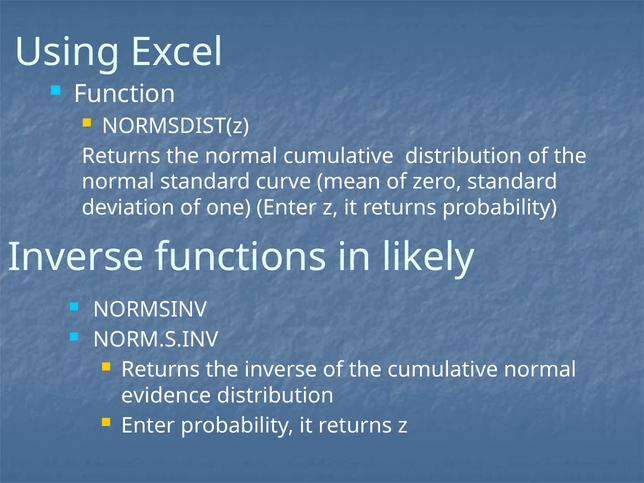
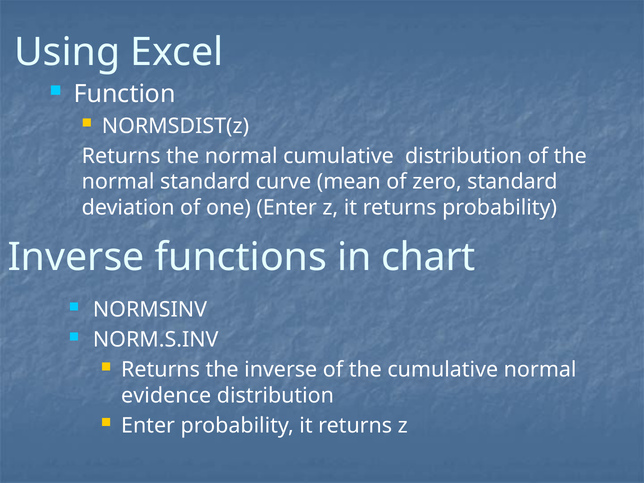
likely: likely -> chart
